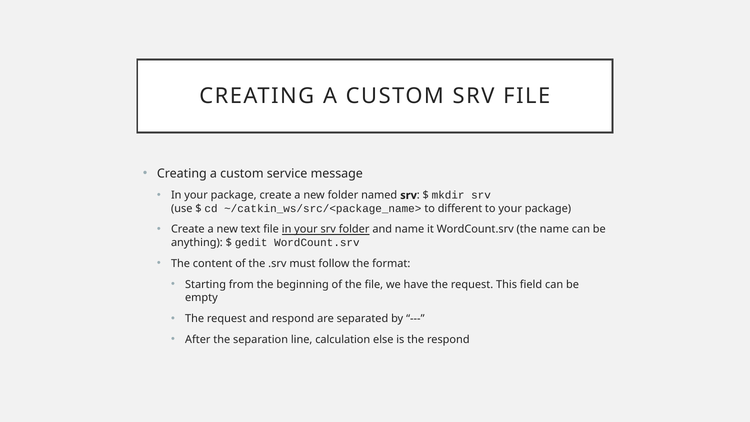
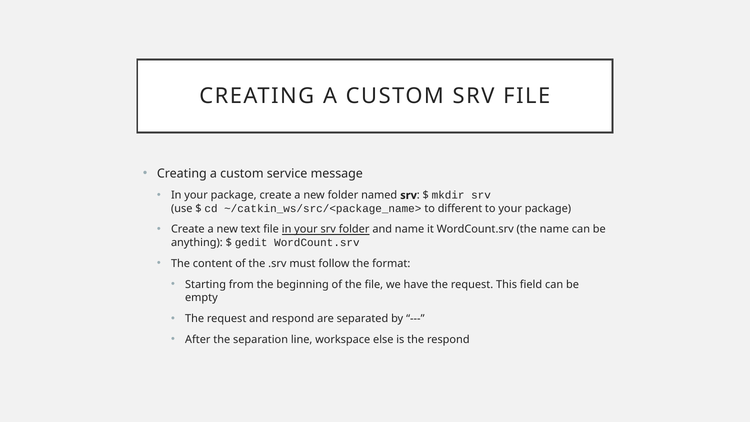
calculation: calculation -> workspace
